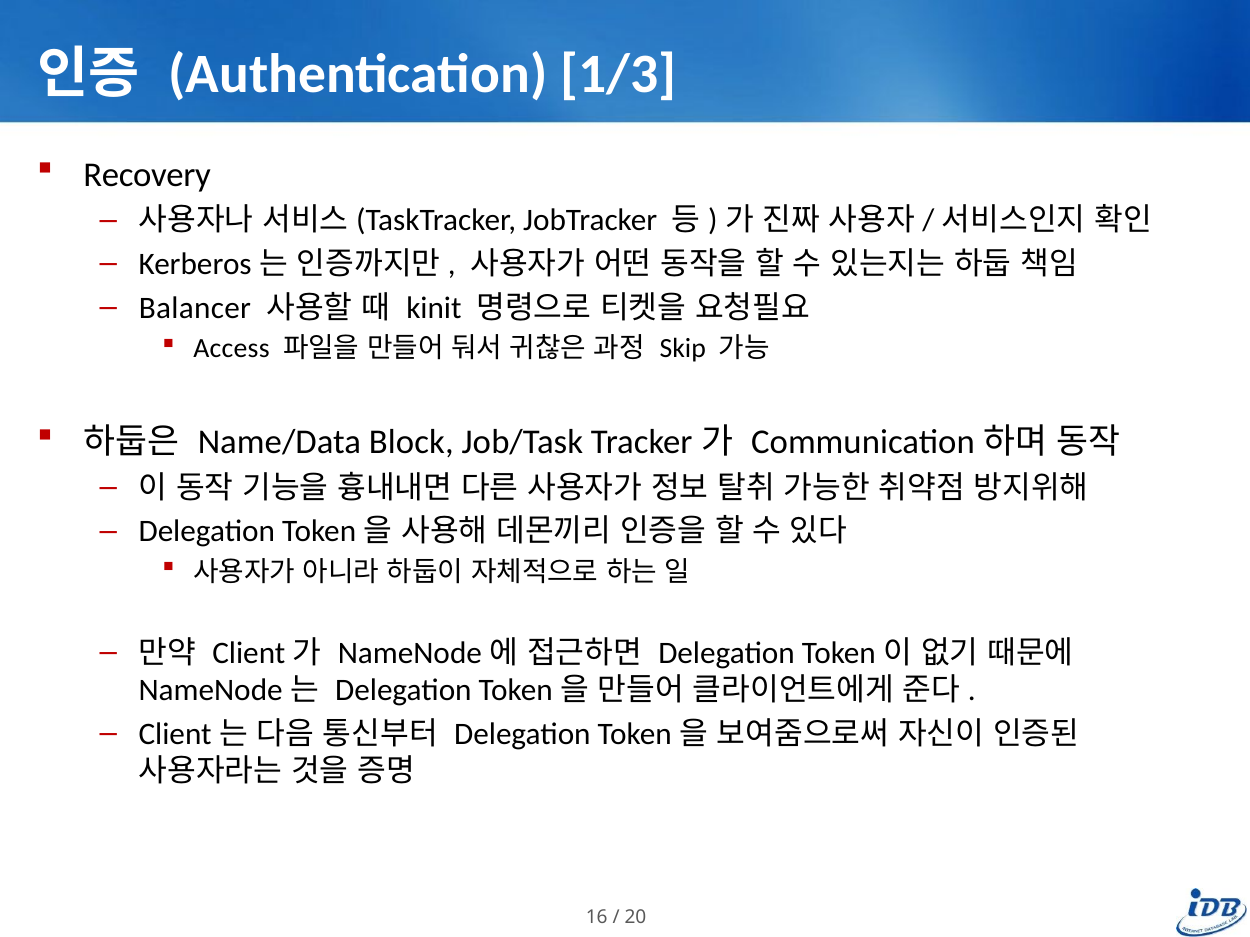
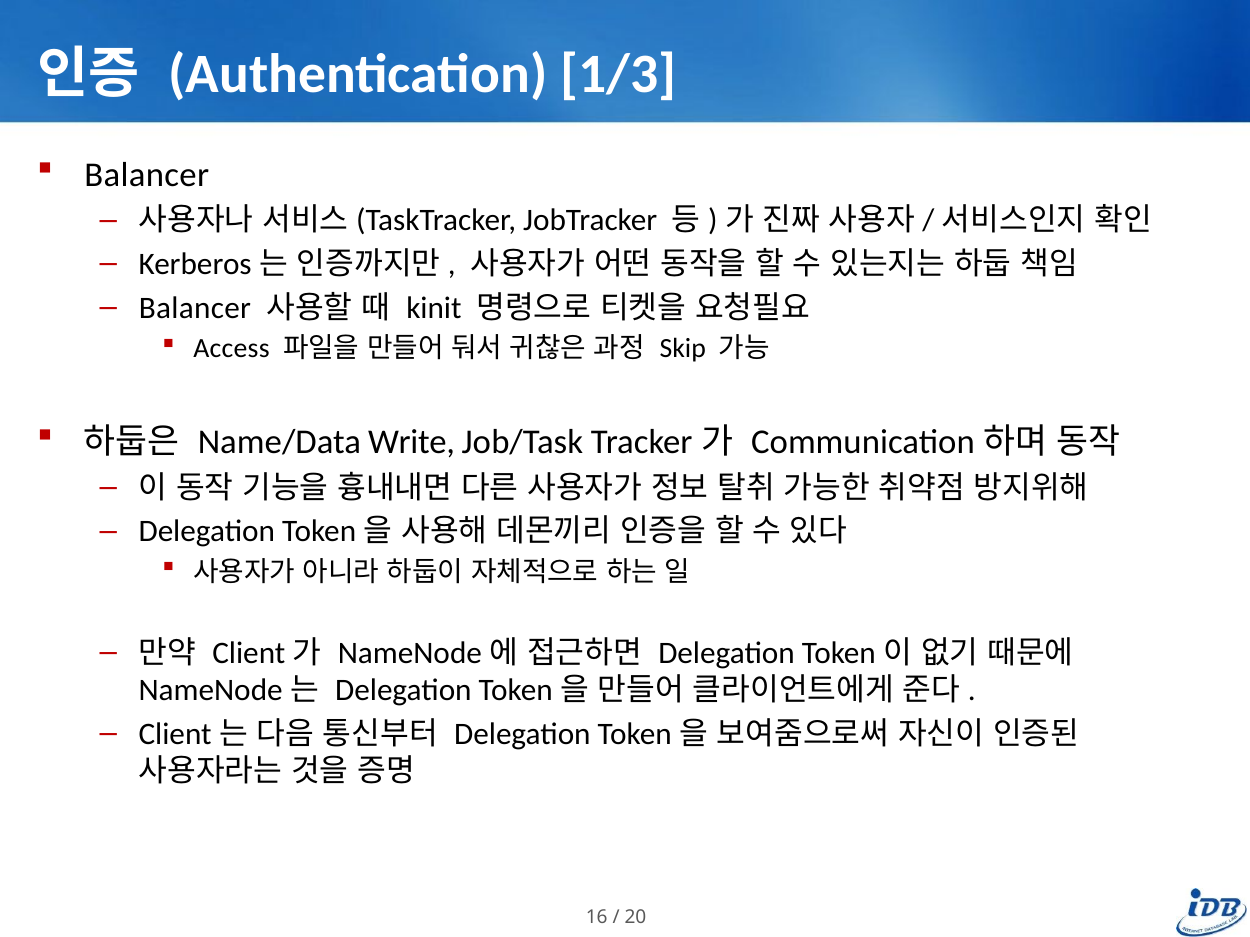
Recovery at (147, 175): Recovery -> Balancer
Block: Block -> Write
